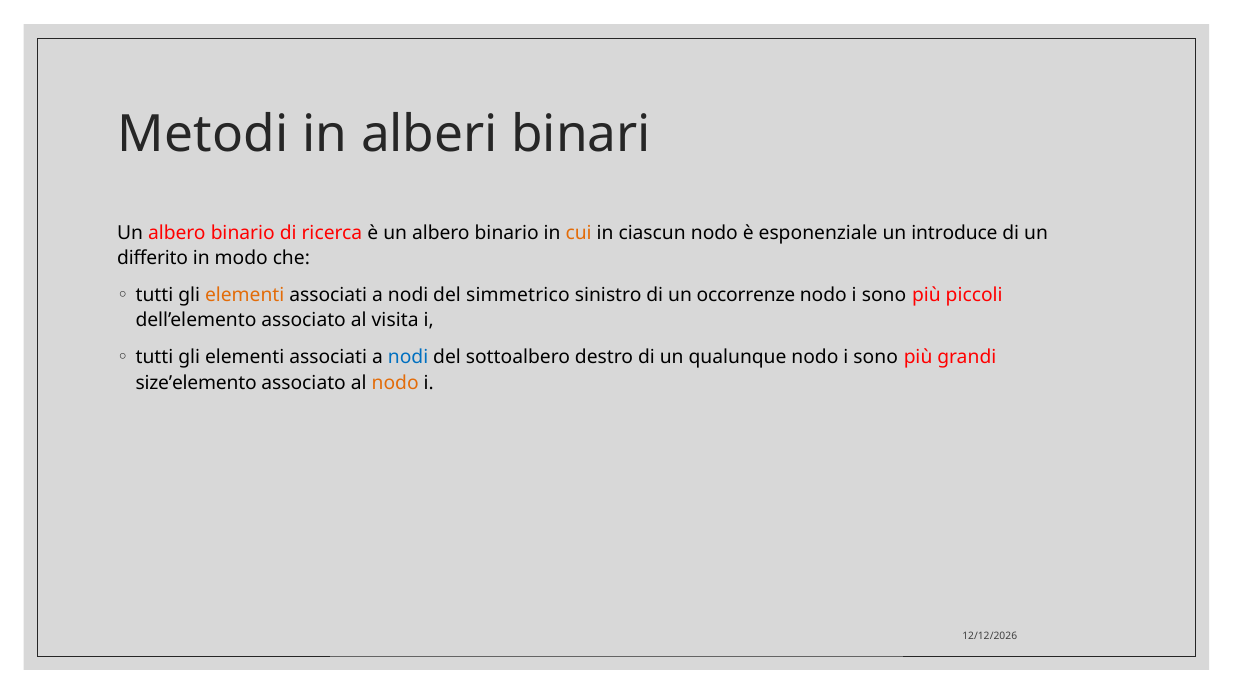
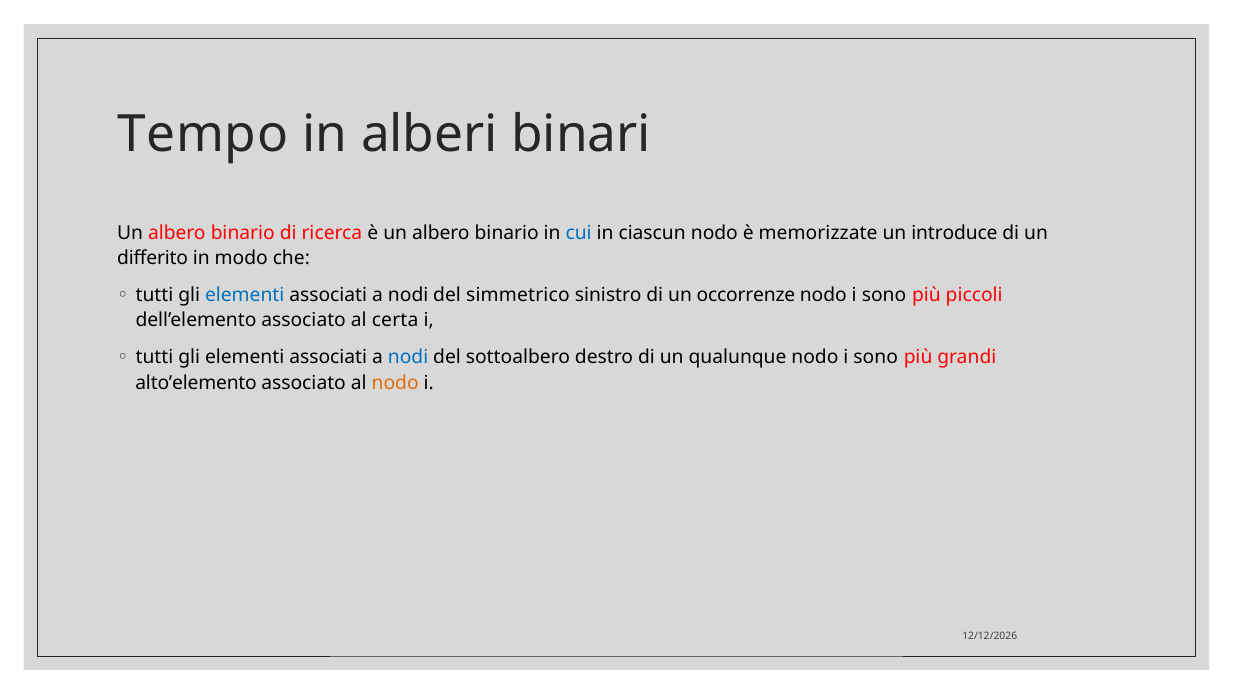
Metodi: Metodi -> Tempo
cui colour: orange -> blue
esponenziale: esponenziale -> memorizzate
elementi at (245, 295) colour: orange -> blue
visita: visita -> certa
size’elemento: size’elemento -> alto’elemento
